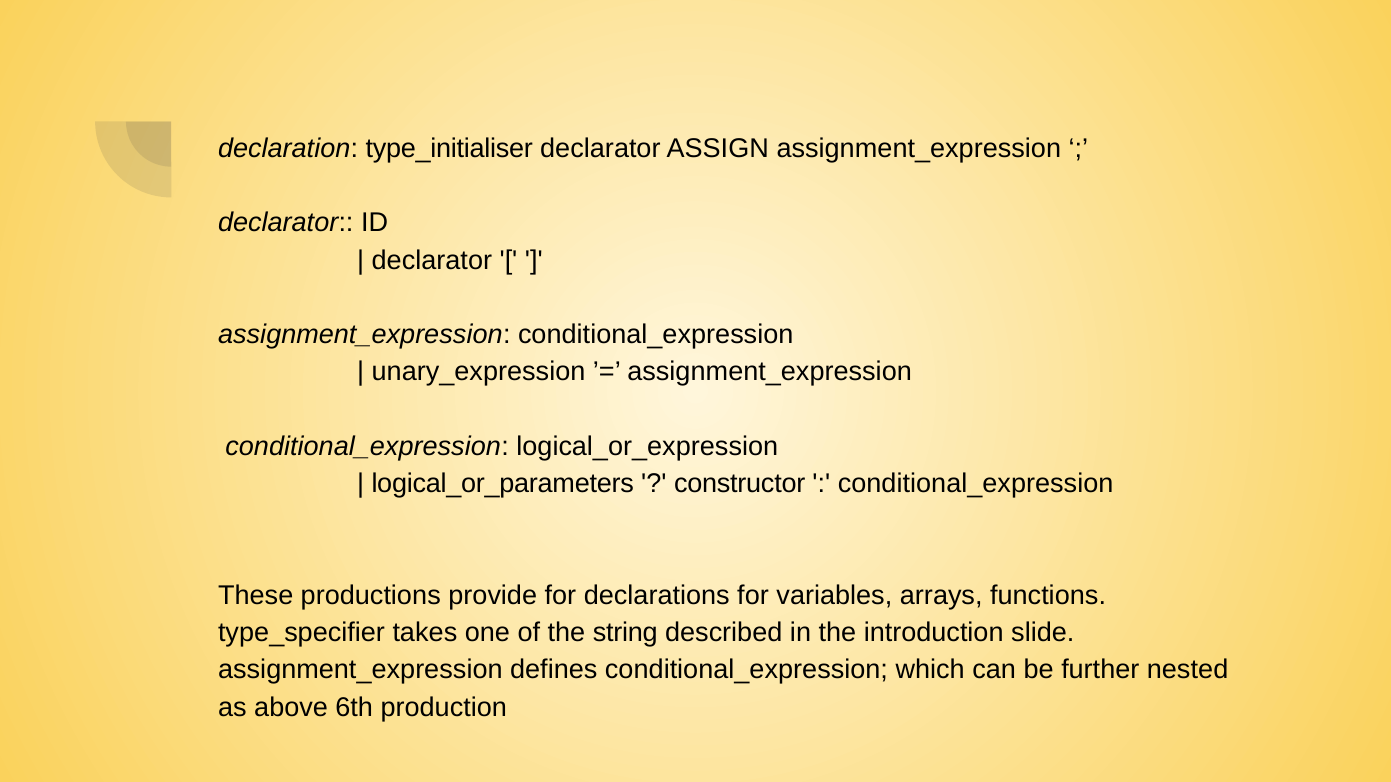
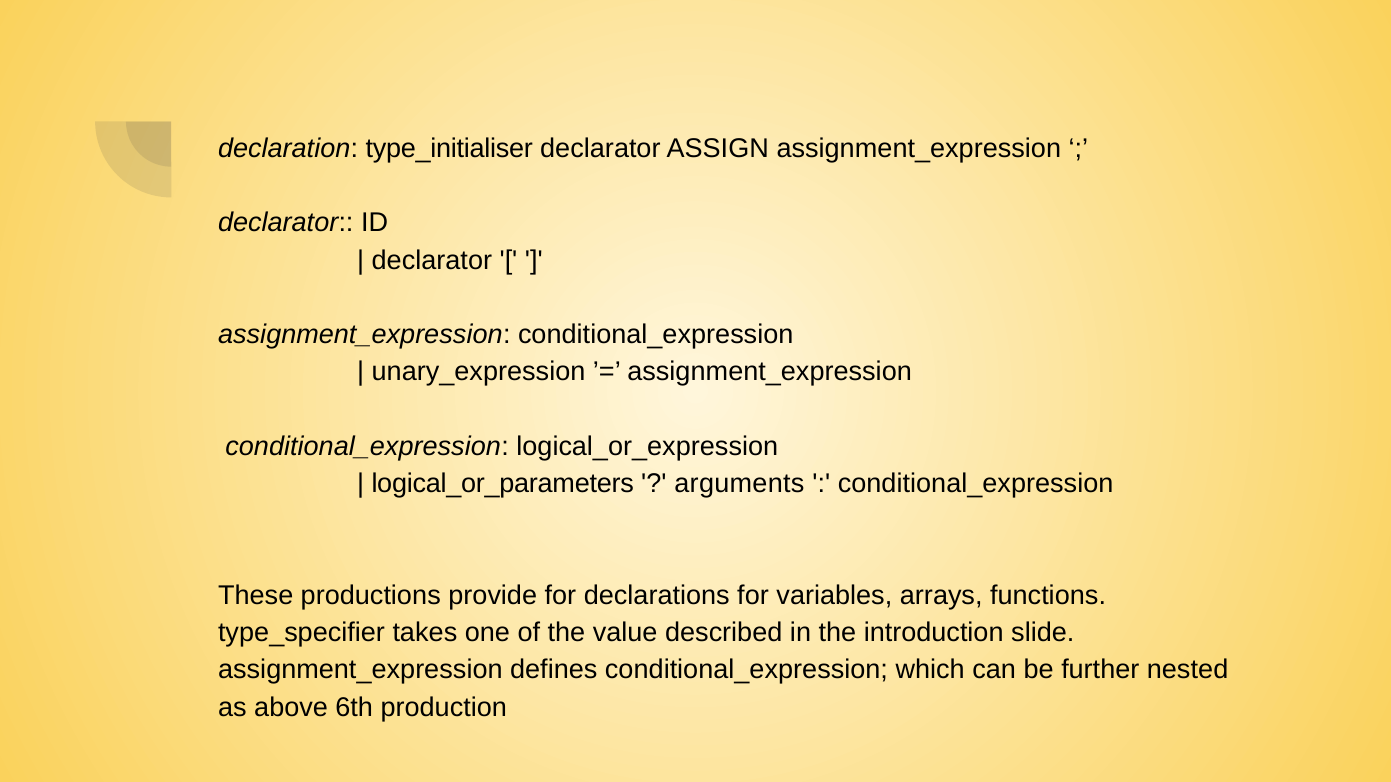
constructor: constructor -> arguments
string: string -> value
